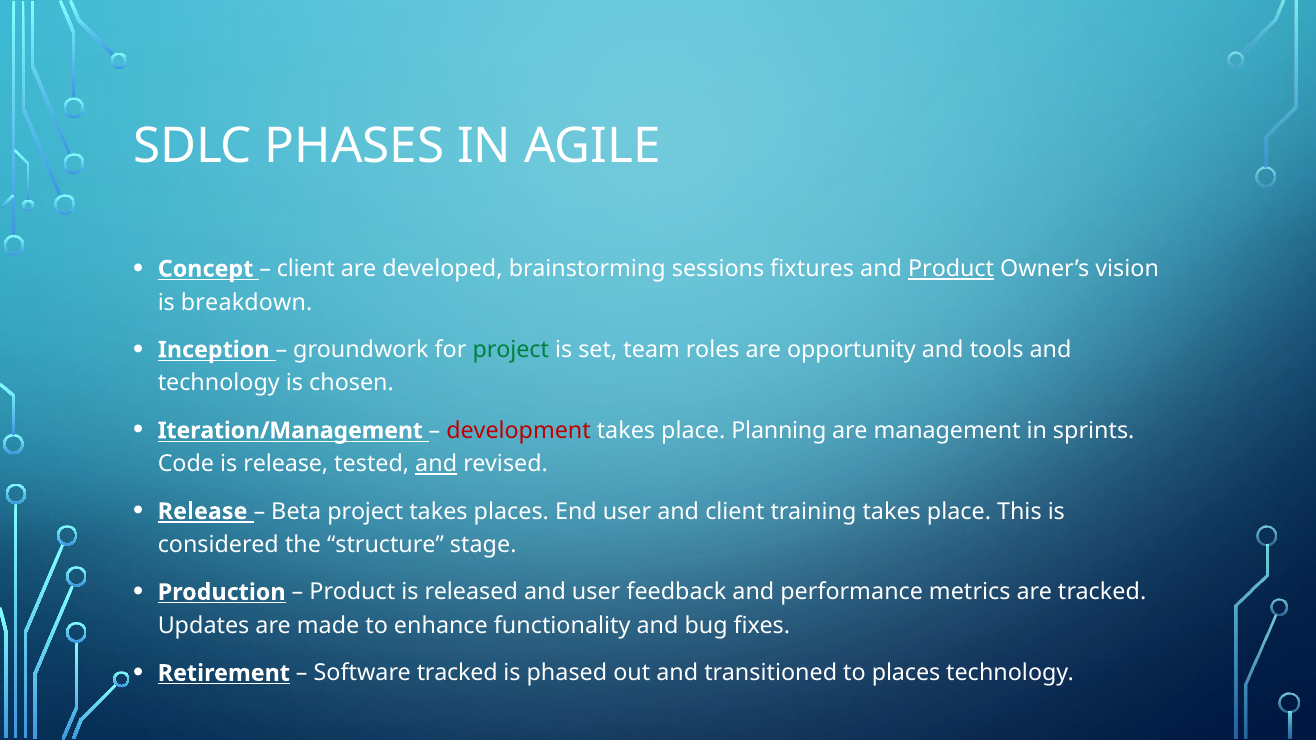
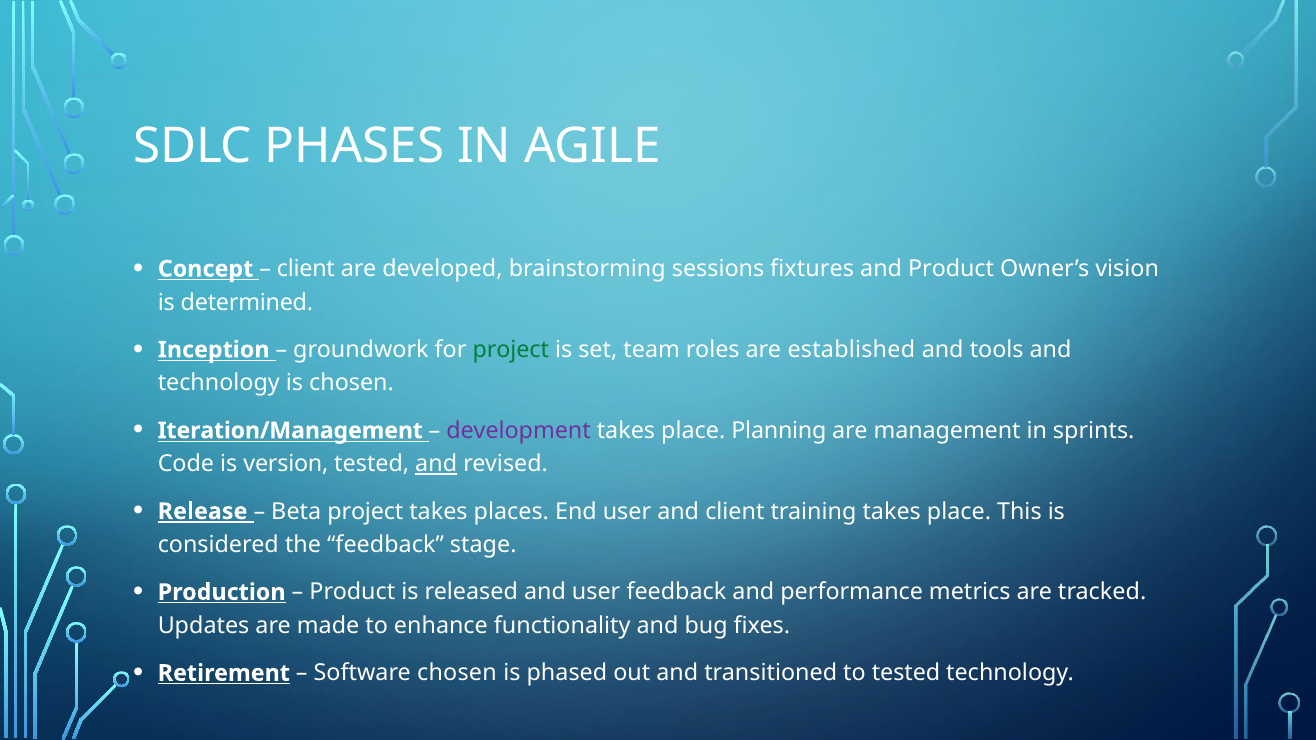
Product at (951, 269) underline: present -> none
breakdown: breakdown -> determined
opportunity: opportunity -> established
development colour: red -> purple
is release: release -> version
the structure: structure -> feedback
Software tracked: tracked -> chosen
to places: places -> tested
